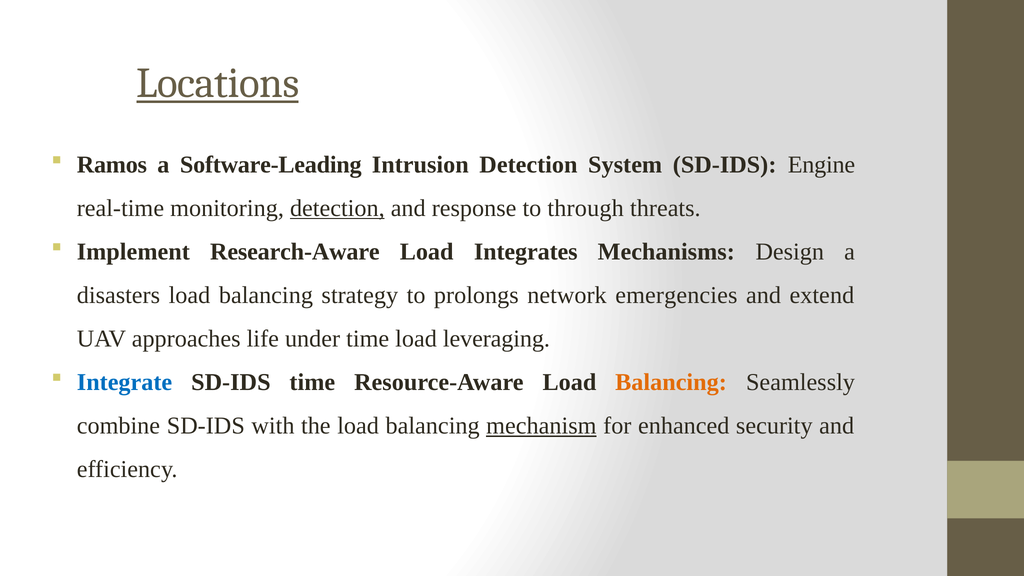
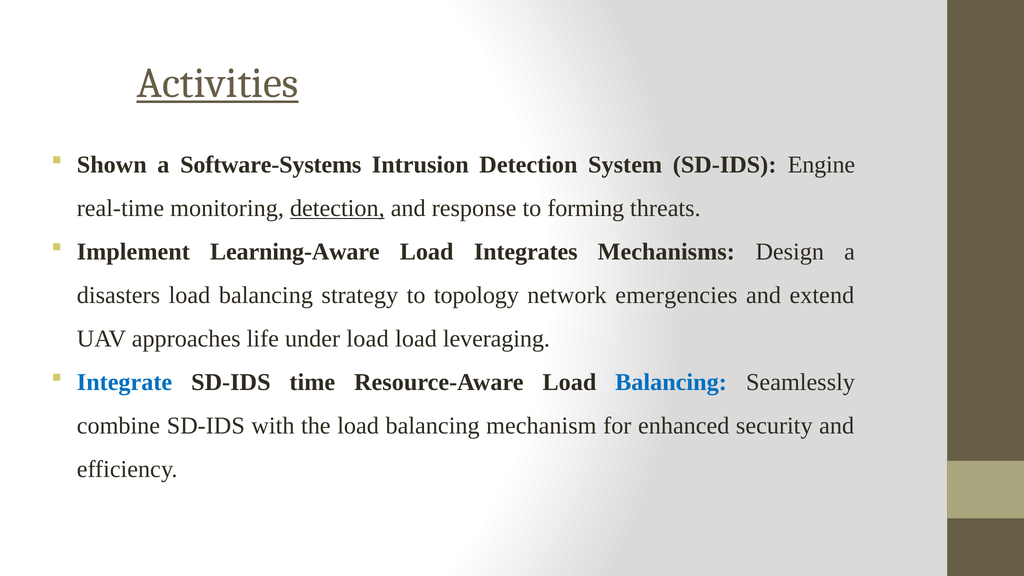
Locations: Locations -> Activities
Ramos: Ramos -> Shown
Software-Leading: Software-Leading -> Software-Systems
through: through -> forming
Research-Aware: Research-Aware -> Learning-Aware
prolongs: prolongs -> topology
under time: time -> load
Balancing at (671, 382) colour: orange -> blue
mechanism underline: present -> none
